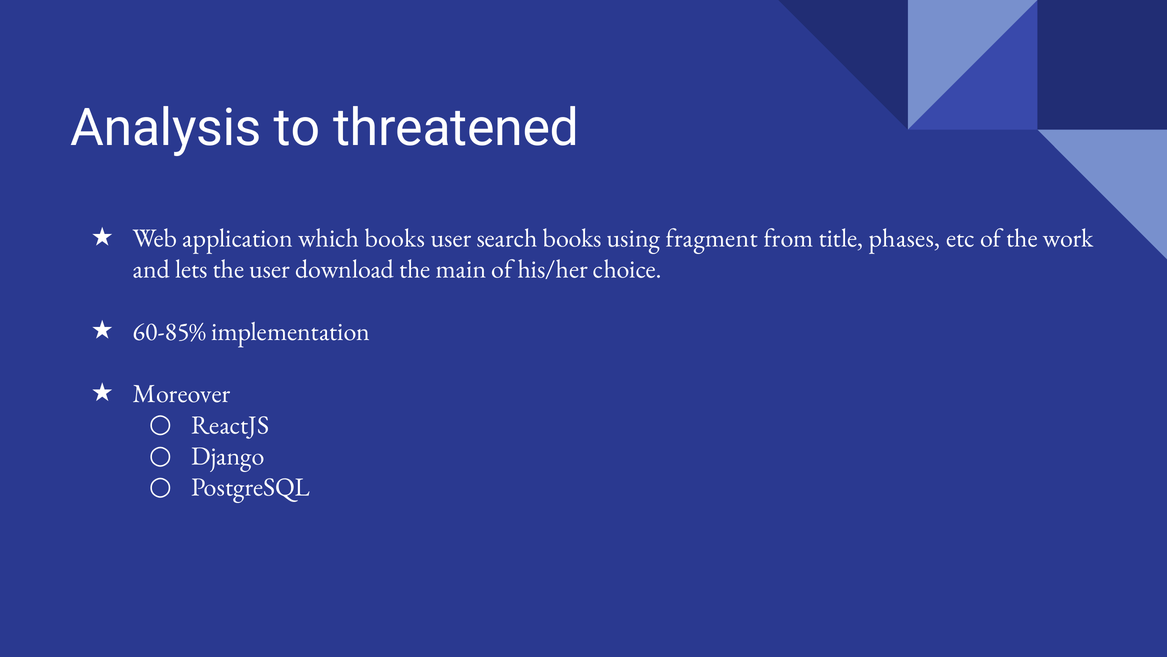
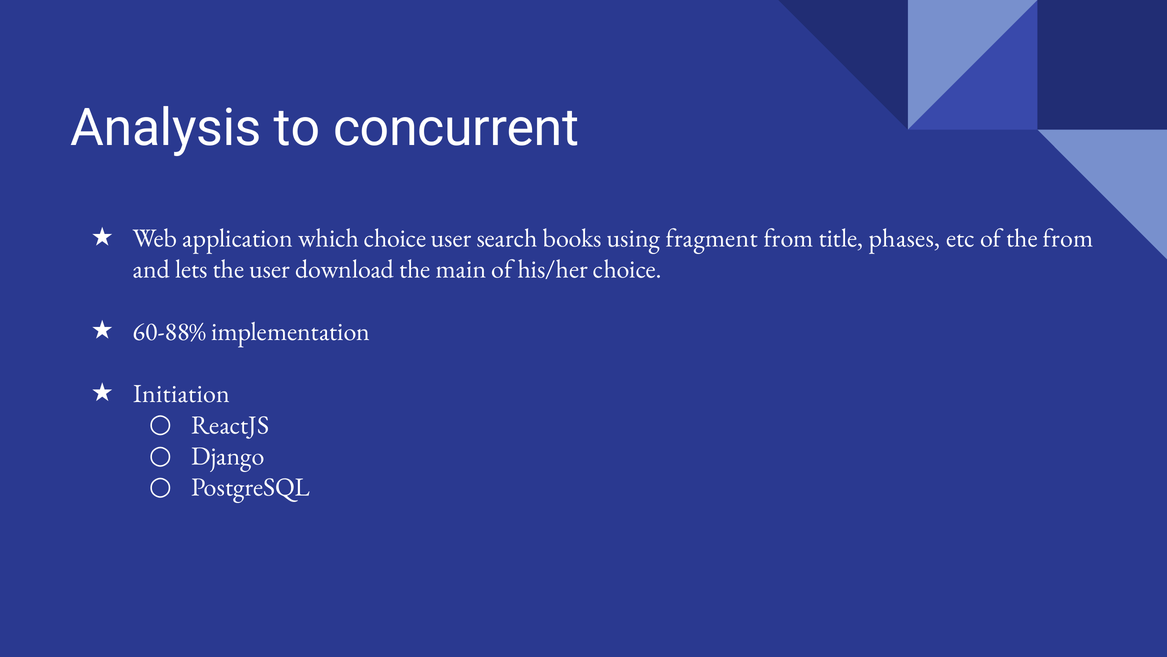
threatened: threatened -> concurrent
which books: books -> choice
the work: work -> from
60-85%: 60-85% -> 60-88%
Moreover: Moreover -> Initiation
